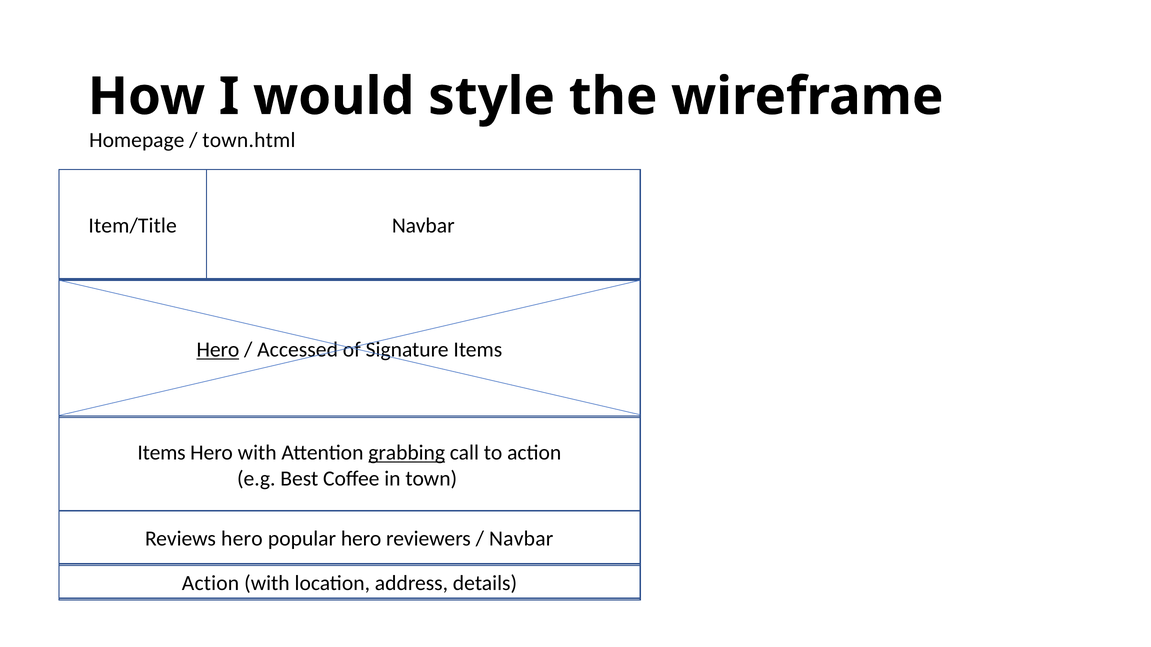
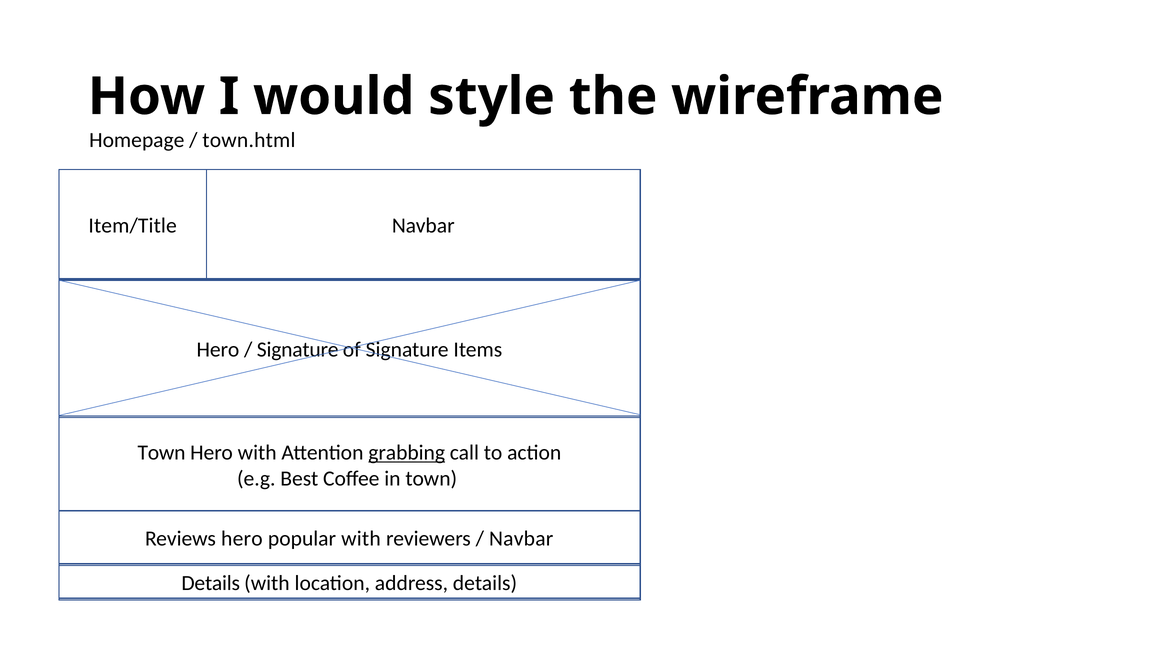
Hero at (218, 350) underline: present -> none
Accessed at (298, 350): Accessed -> Signature
Items at (162, 453): Items -> Town
popular hero: hero -> with
Action at (211, 584): Action -> Details
